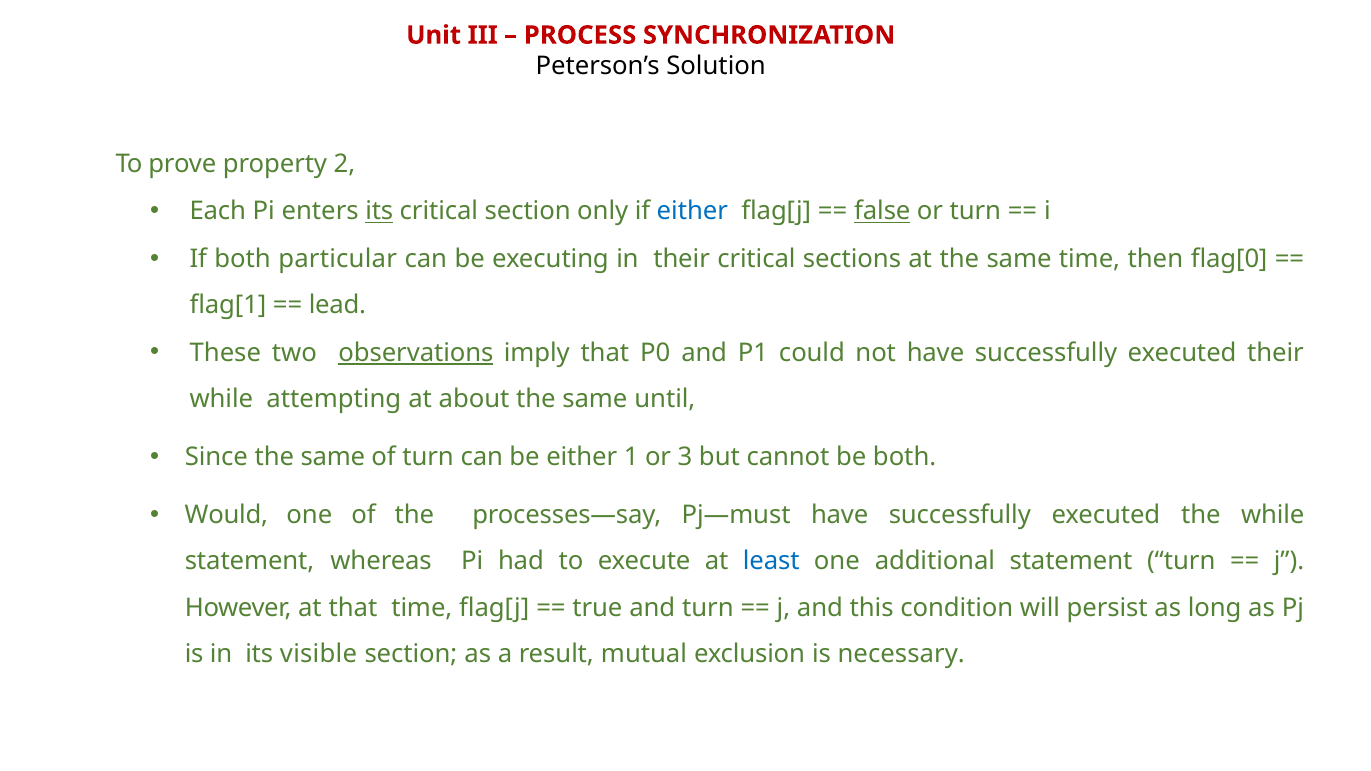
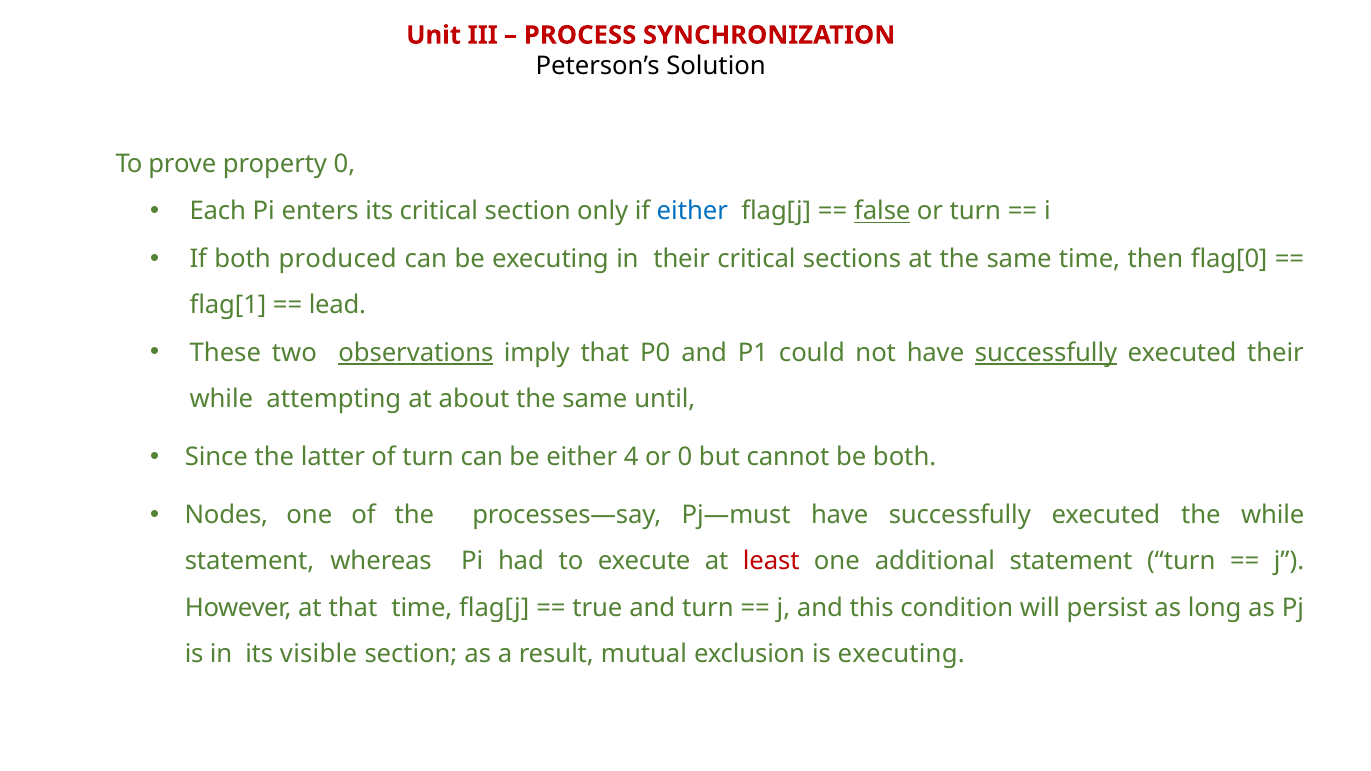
property 2: 2 -> 0
its at (379, 211) underline: present -> none
particular: particular -> produced
successfully at (1046, 353) underline: none -> present
Since the same: same -> latter
1: 1 -> 4
or 3: 3 -> 0
Would: Would -> Nodes
least colour: blue -> red
is necessary: necessary -> executing
